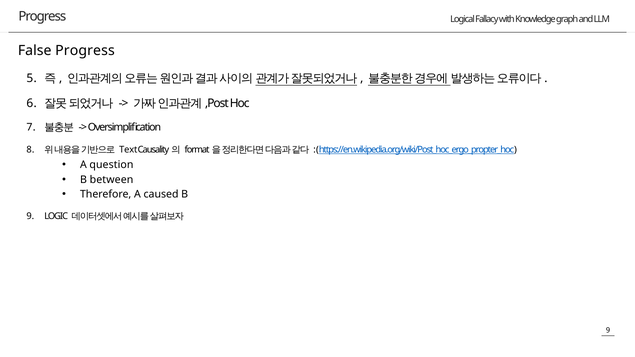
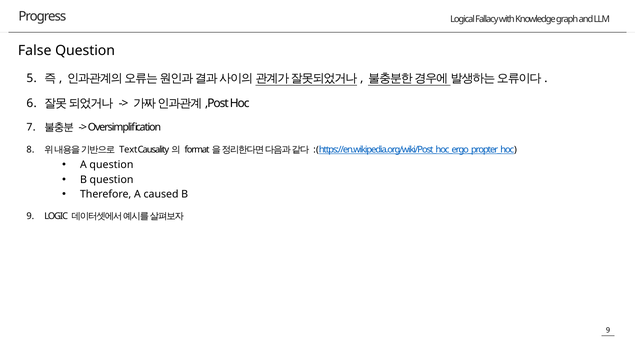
False Progress: Progress -> Question
B between: between -> question
